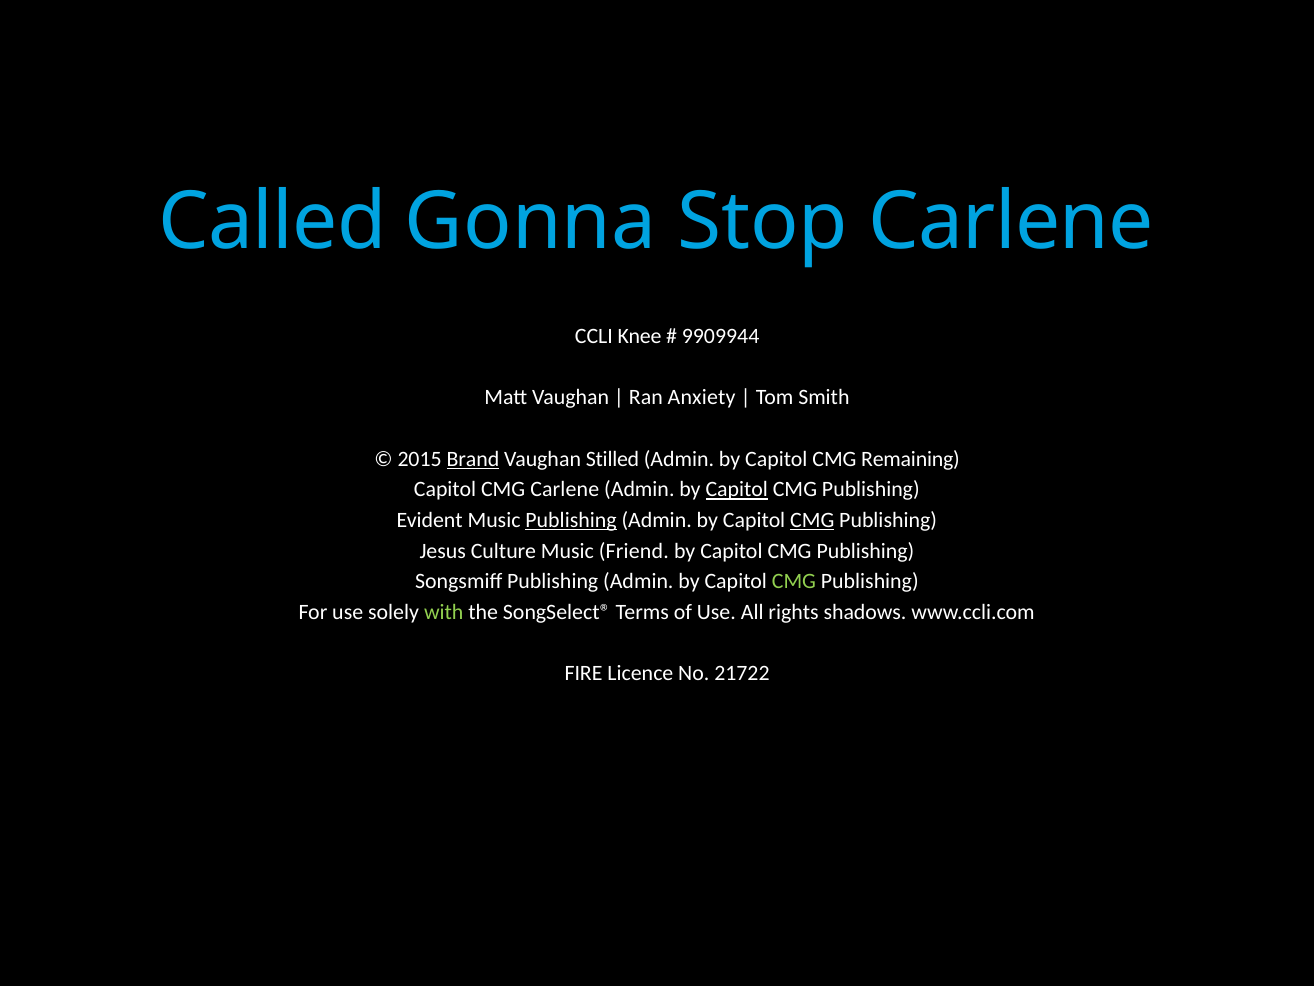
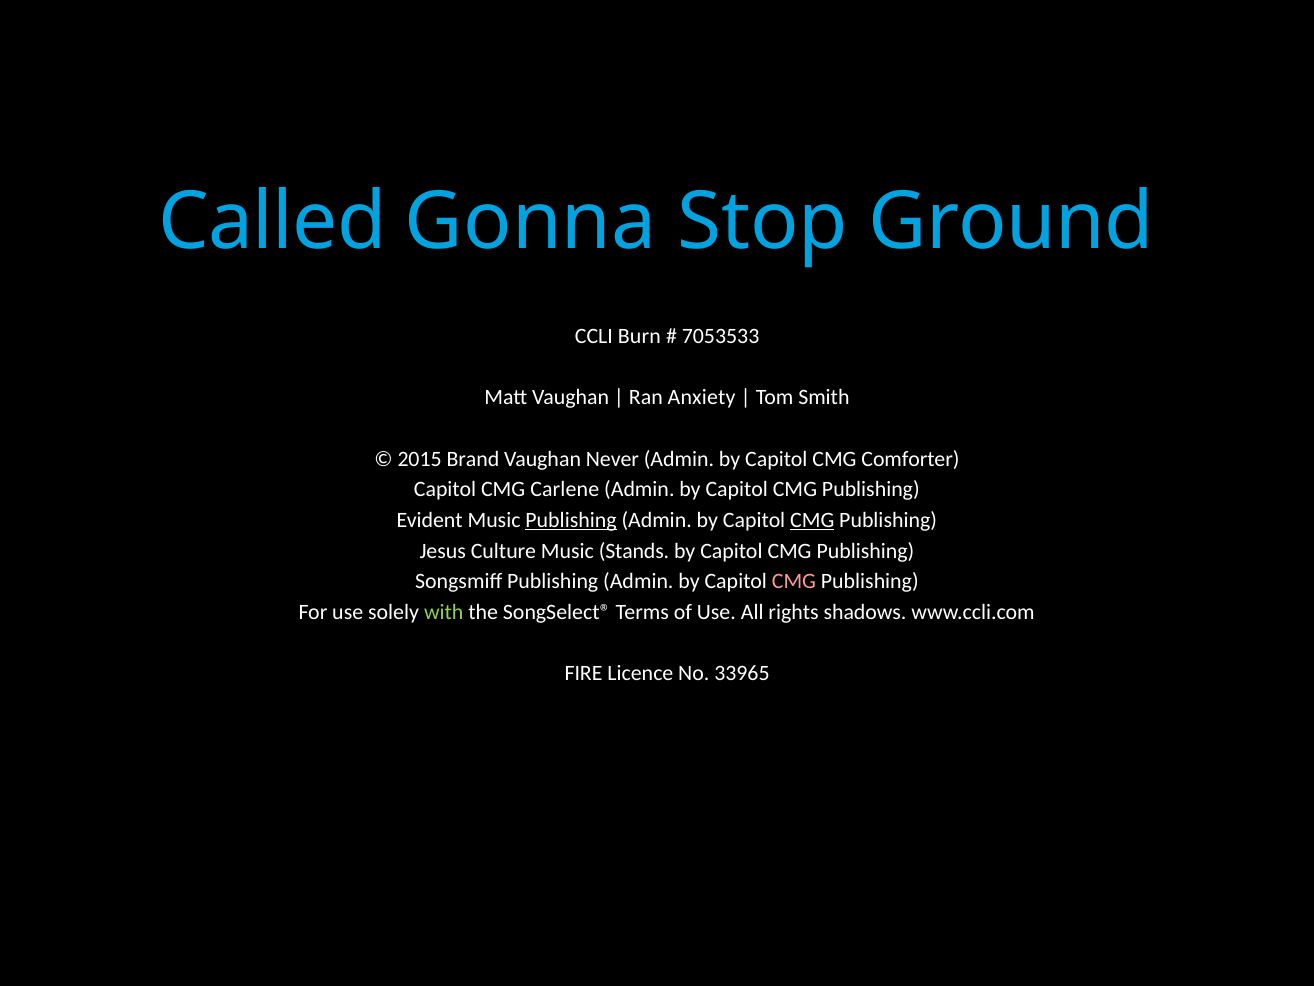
Stop Carlene: Carlene -> Ground
Knee: Knee -> Burn
9909944: 9909944 -> 7053533
Brand underline: present -> none
Stilled: Stilled -> Never
Remaining: Remaining -> Comforter
Capitol at (737, 489) underline: present -> none
Friend: Friend -> Stands
CMG at (794, 581) colour: light green -> pink
21722: 21722 -> 33965
